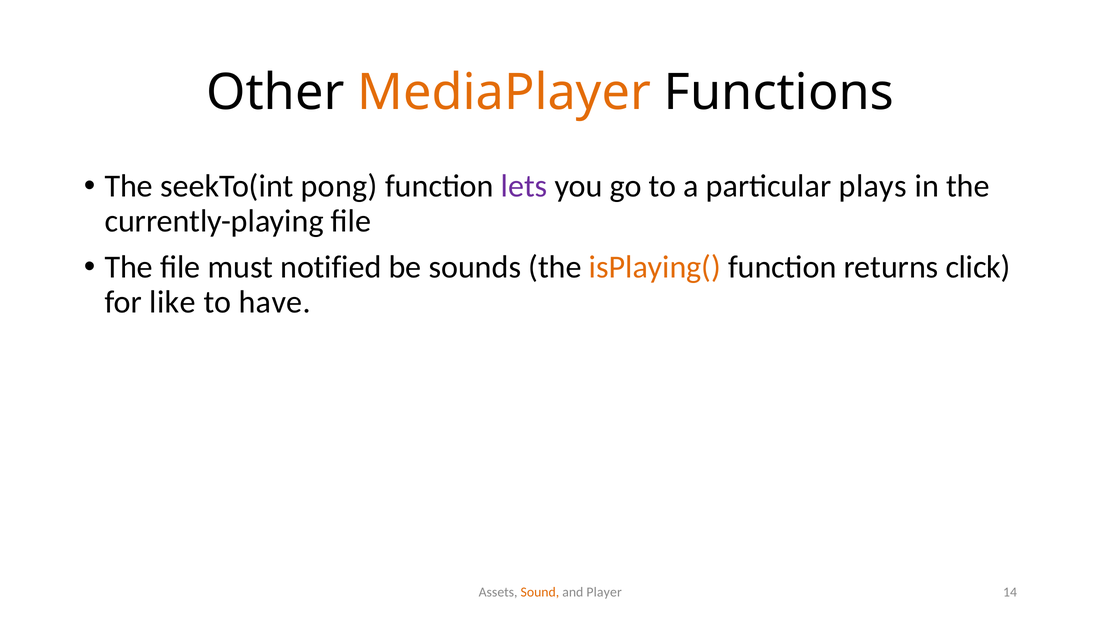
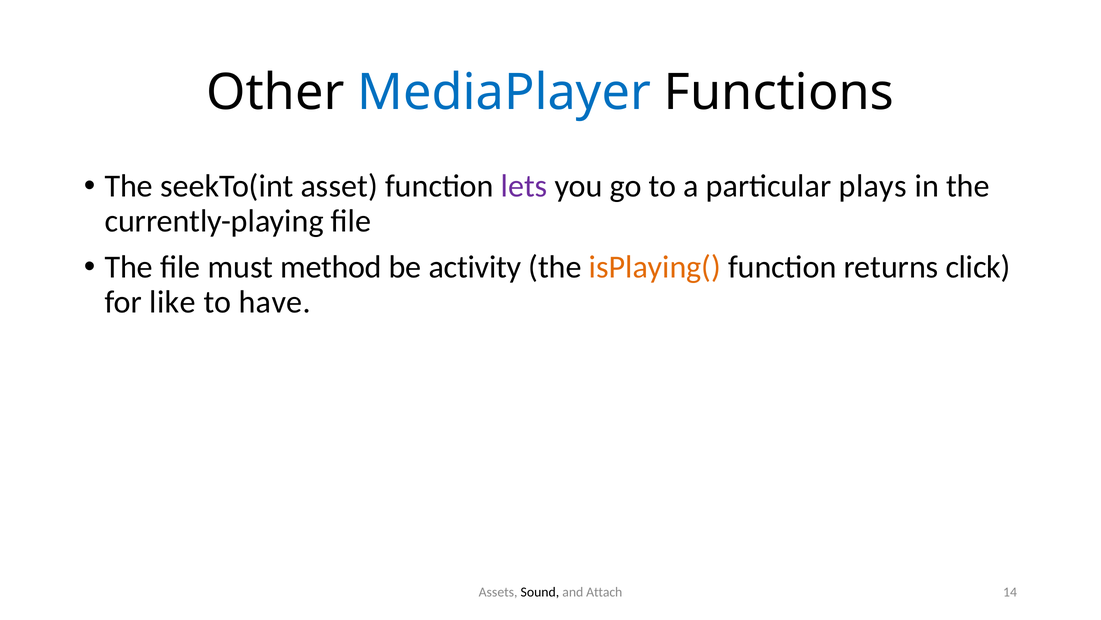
MediaPlayer colour: orange -> blue
pong: pong -> asset
notified: notified -> method
sounds: sounds -> activity
Sound colour: orange -> black
Player: Player -> Attach
